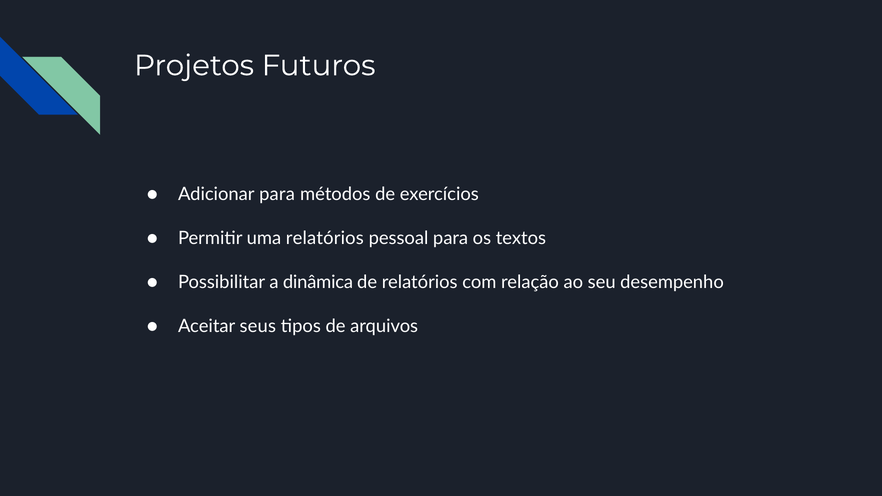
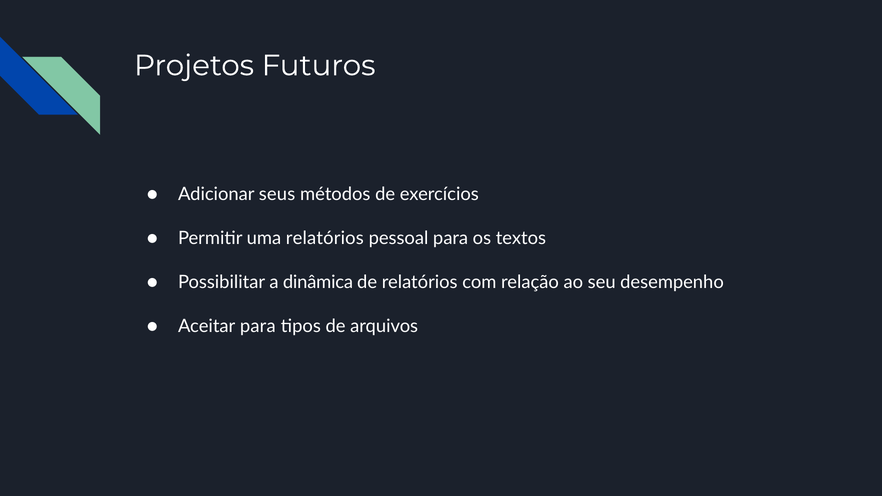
Adicionar para: para -> seus
Aceitar seus: seus -> para
